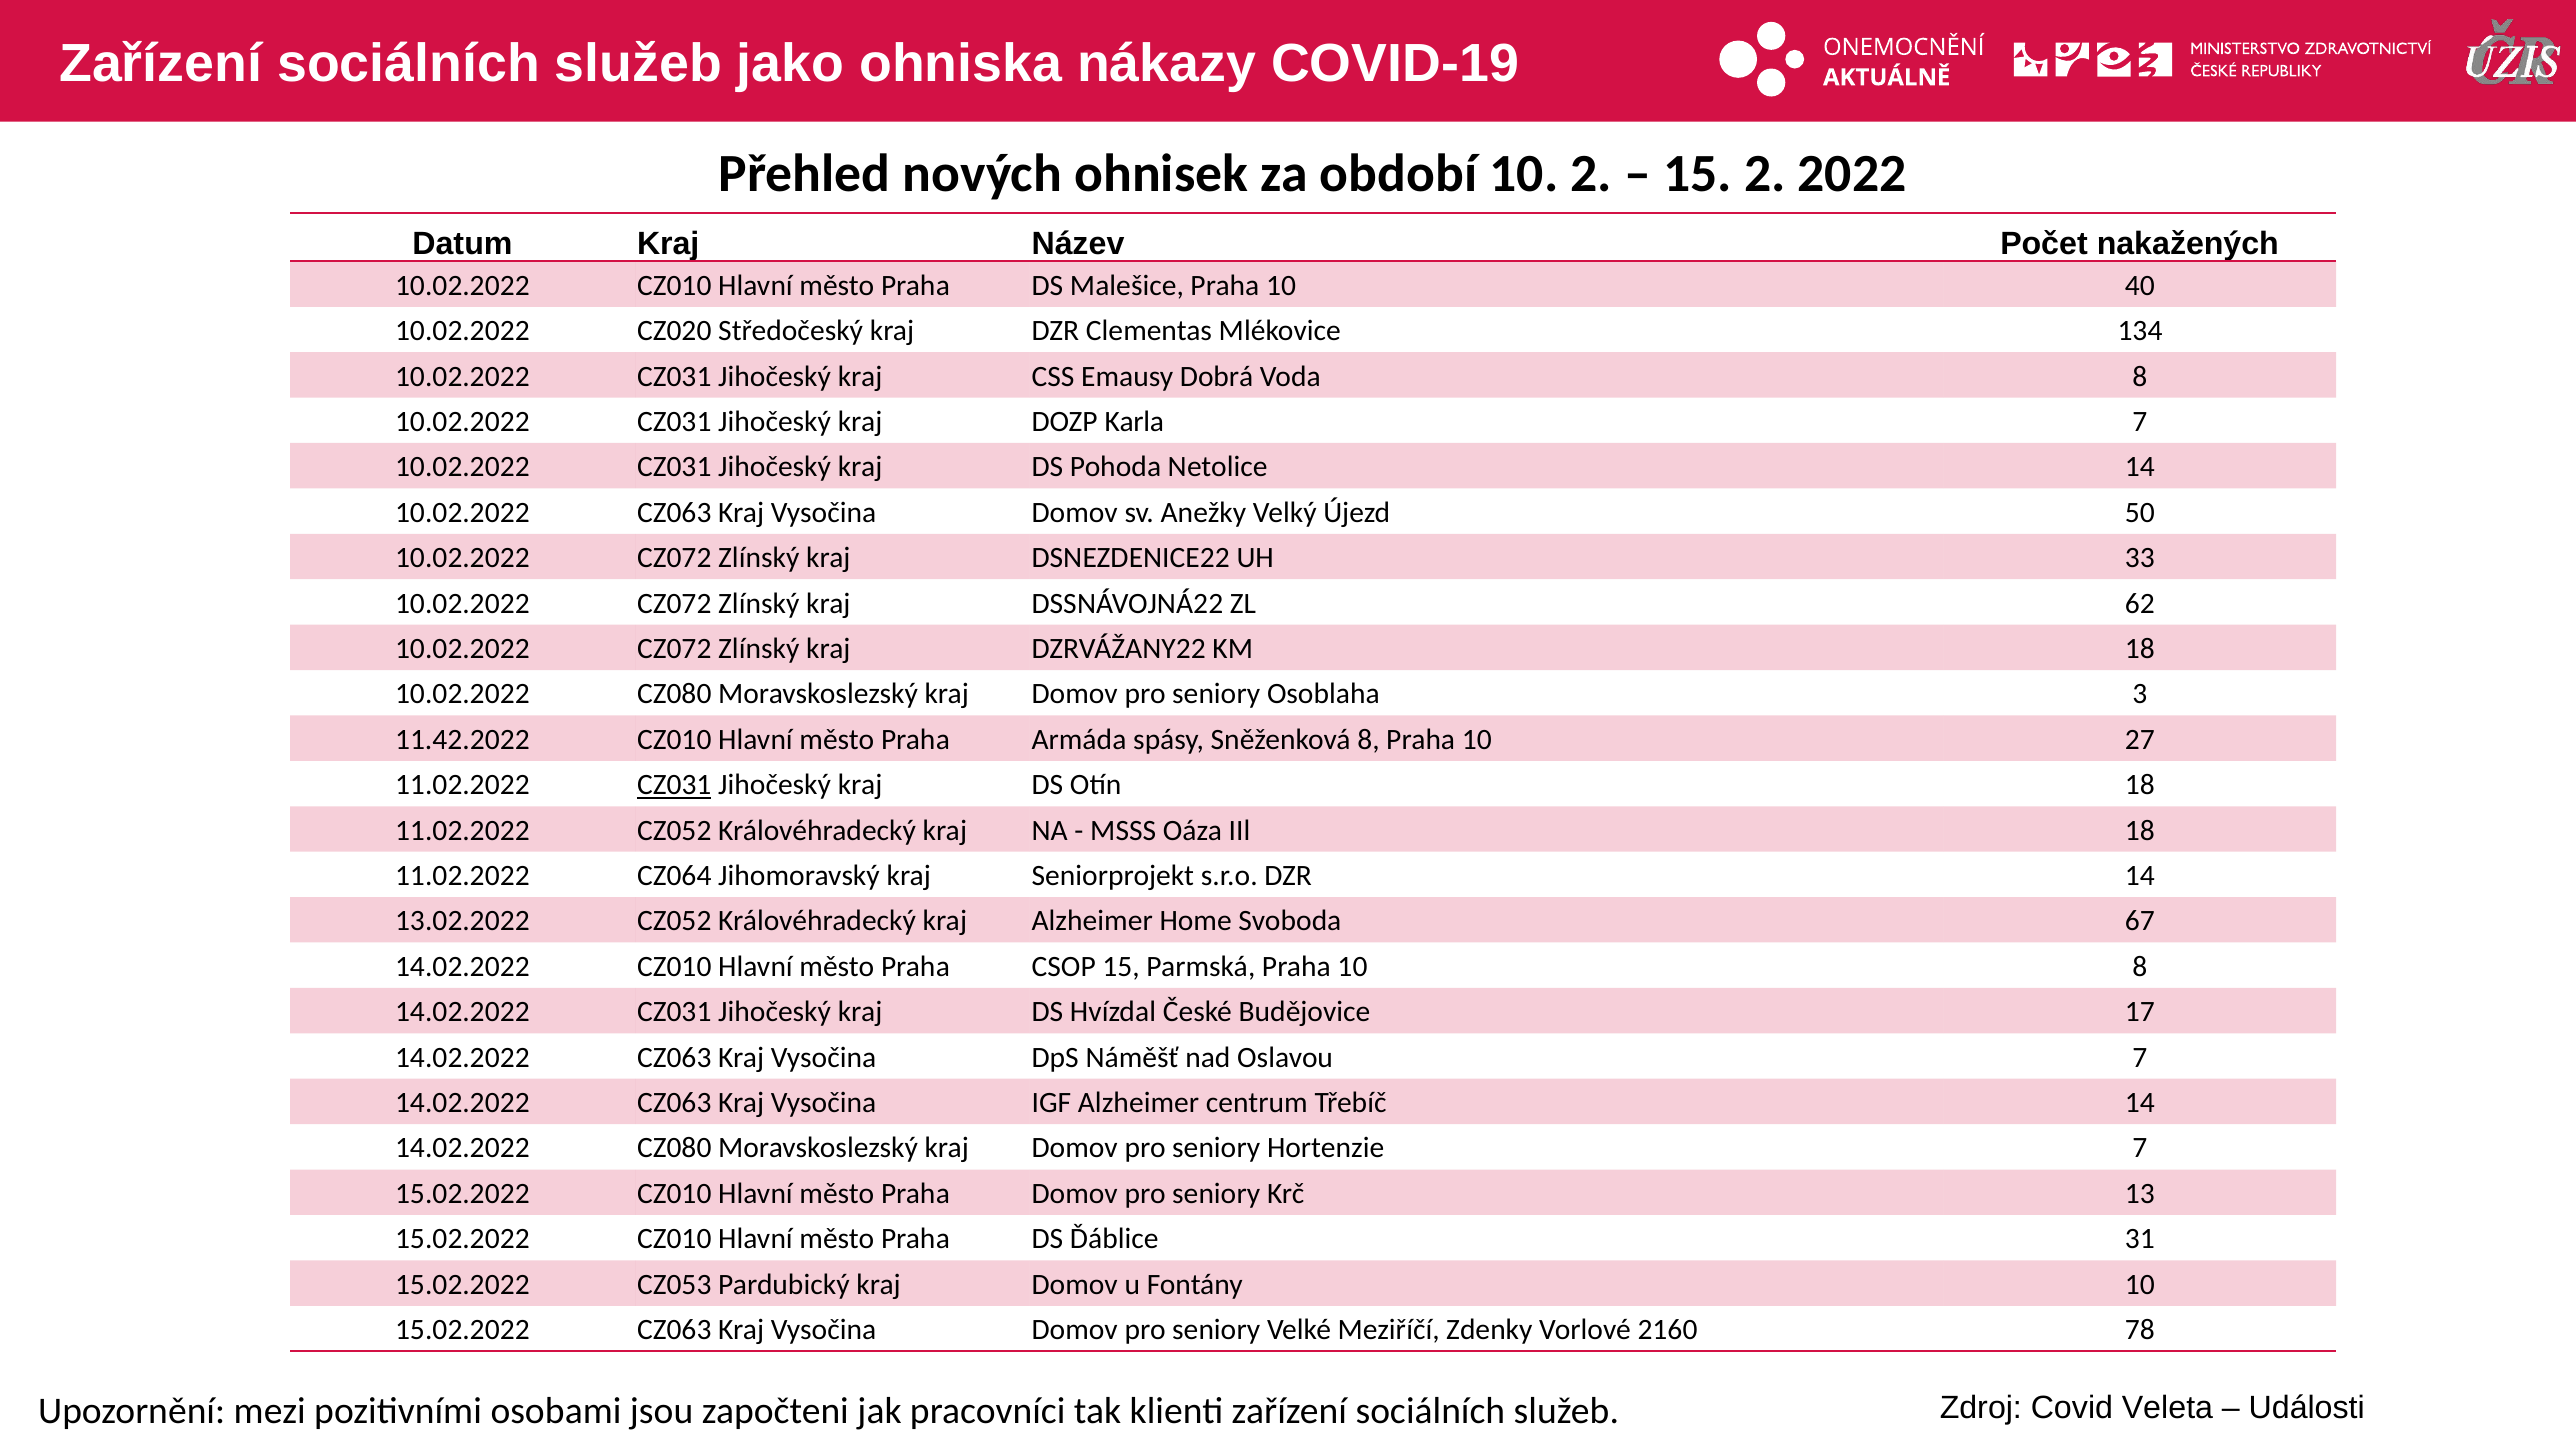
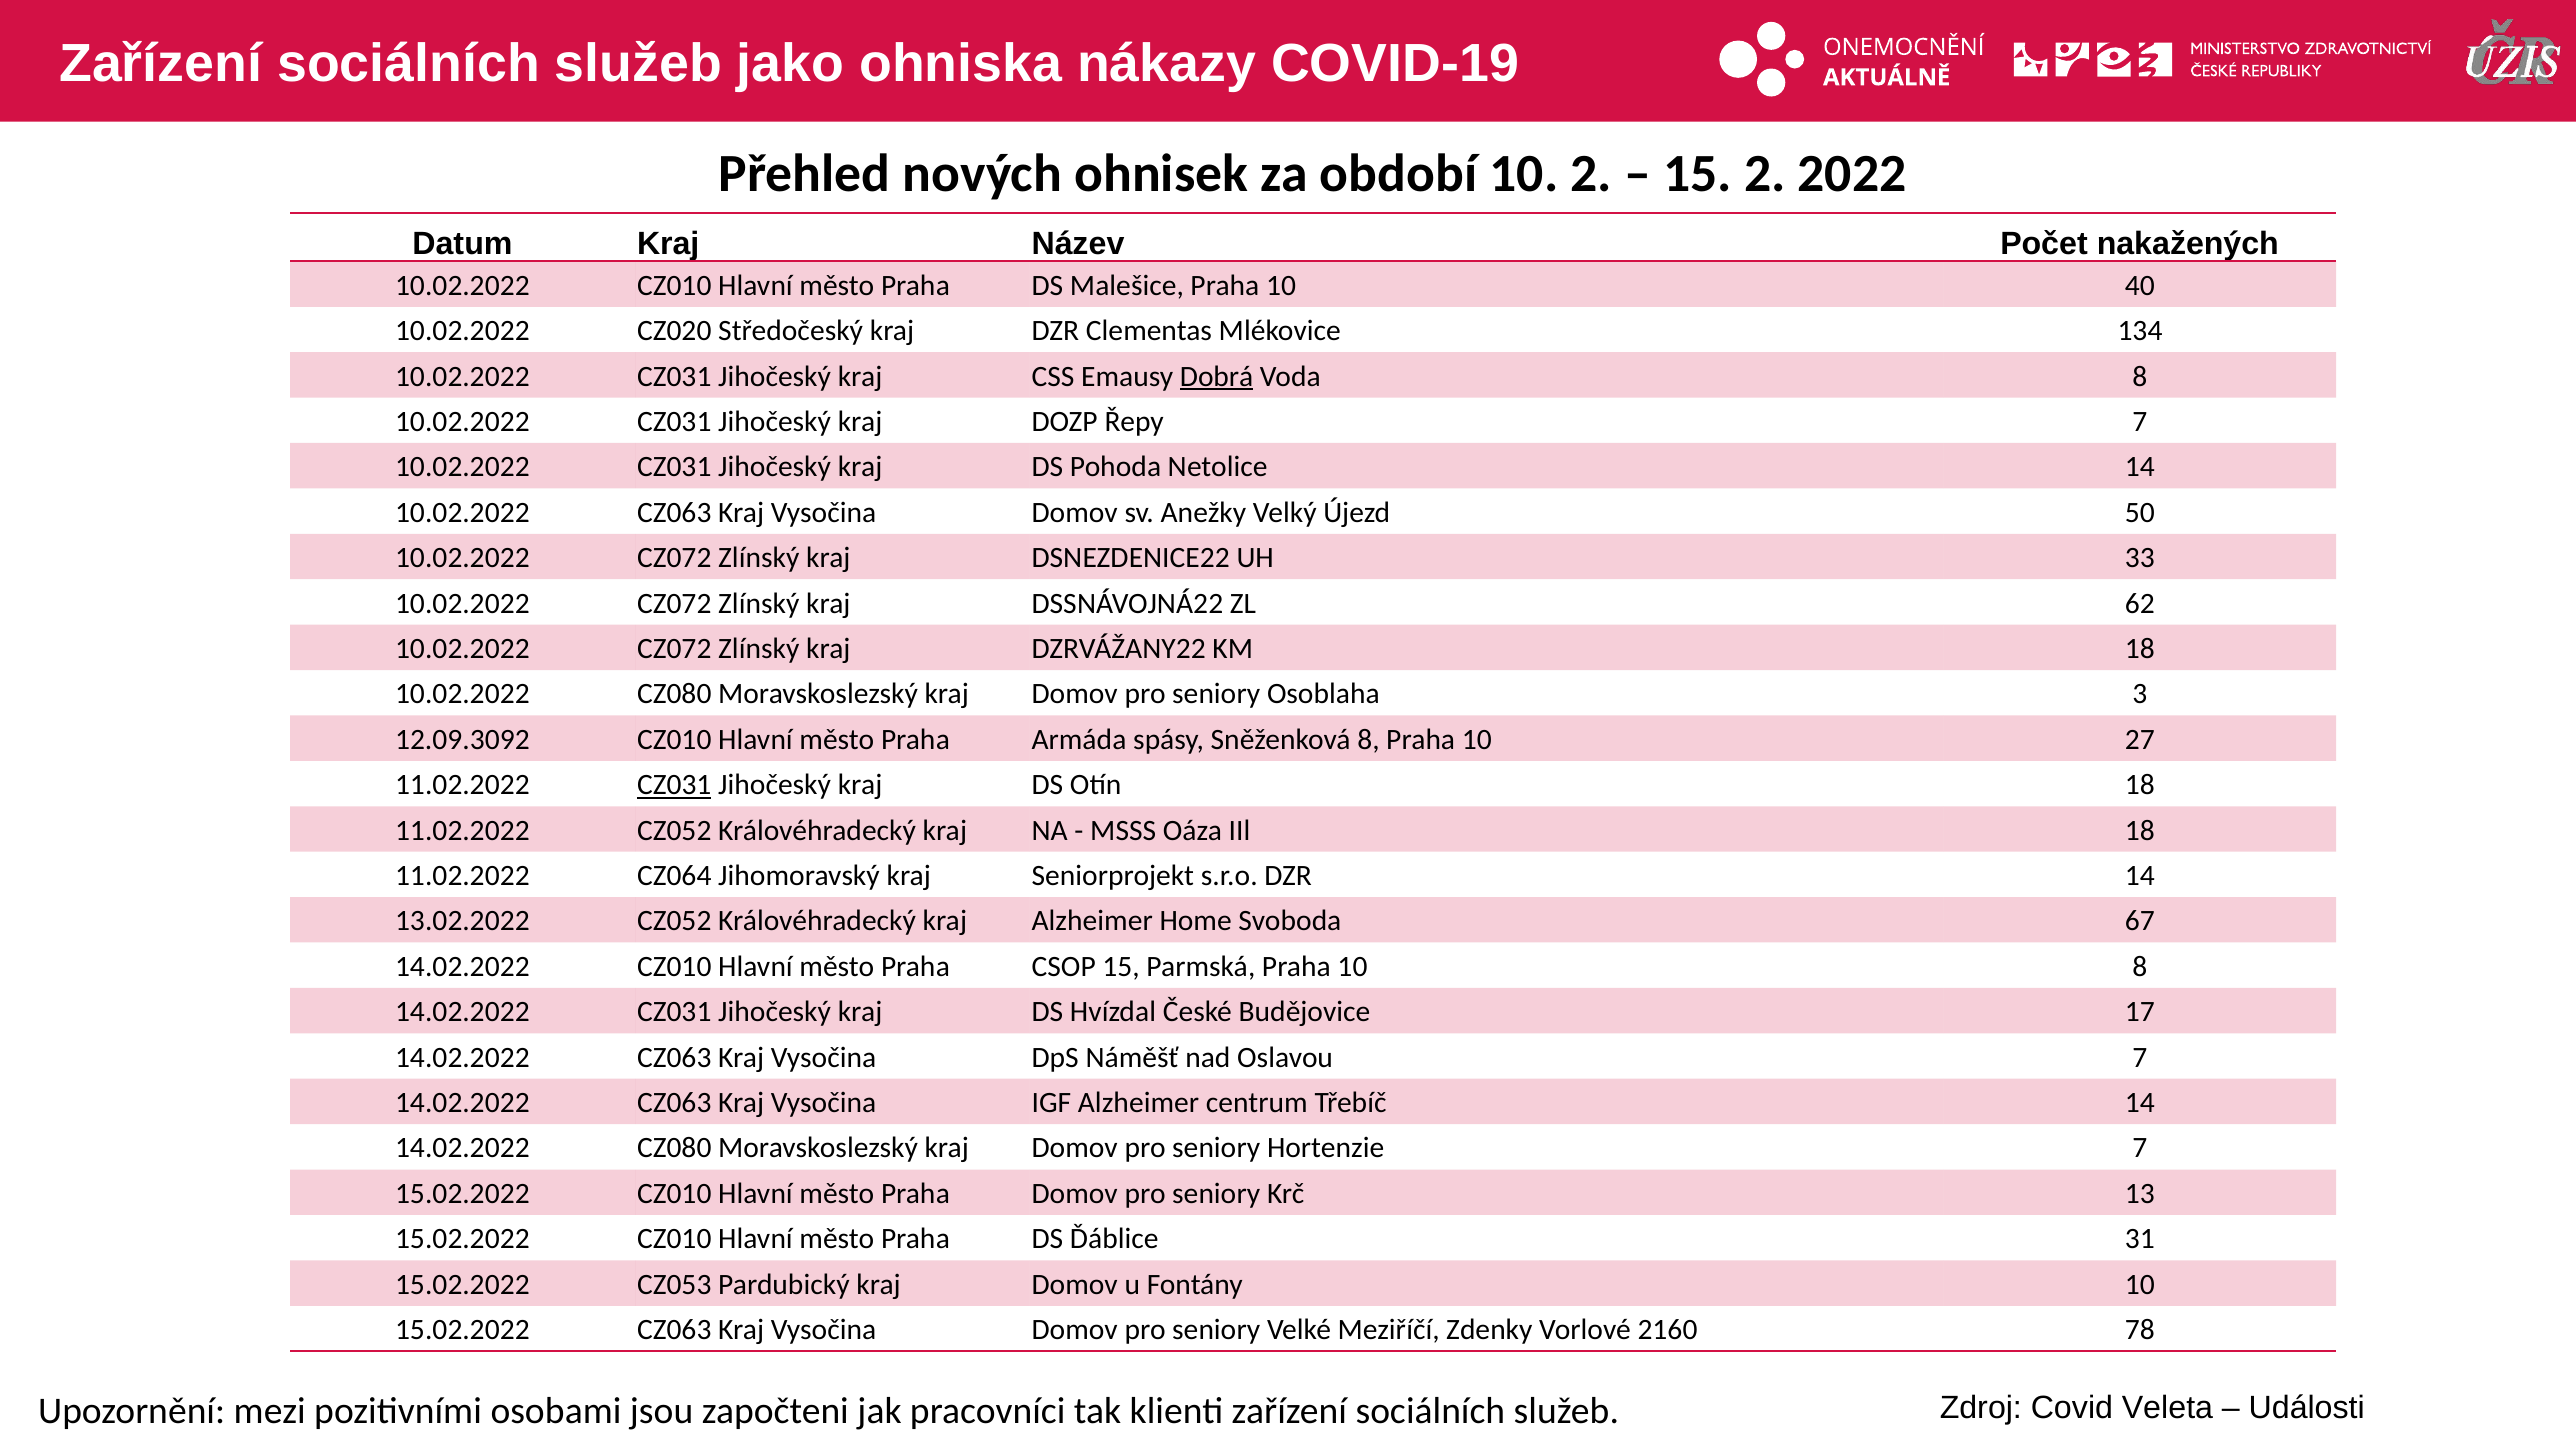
Dobrá underline: none -> present
Karla: Karla -> Řepy
11.42.2022: 11.42.2022 -> 12.09.3092
